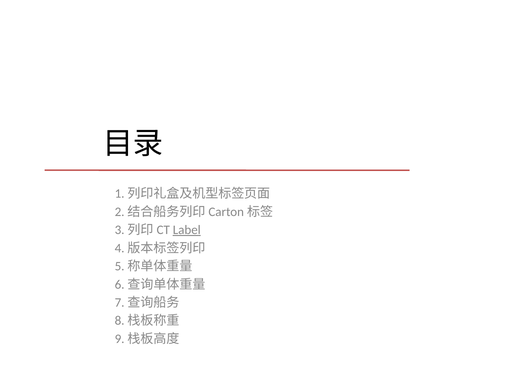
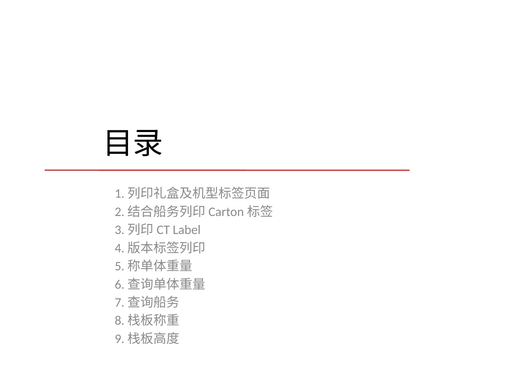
Label underline: present -> none
